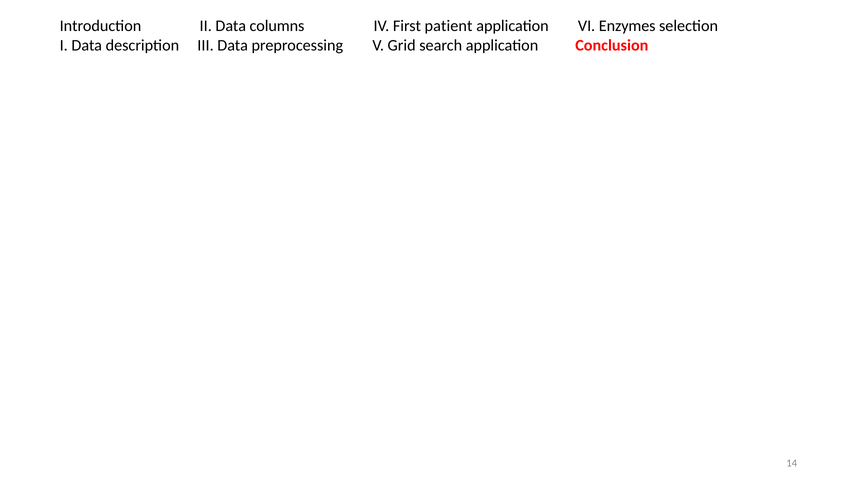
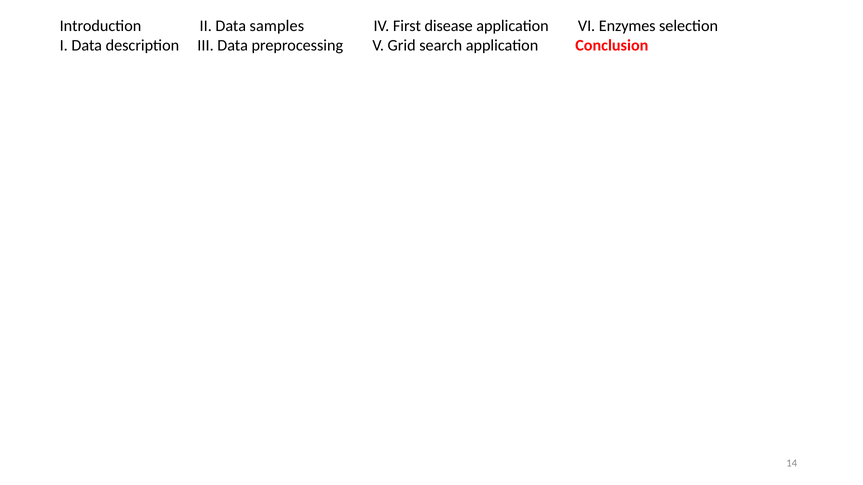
columns: columns -> samples
patient: patient -> disease
